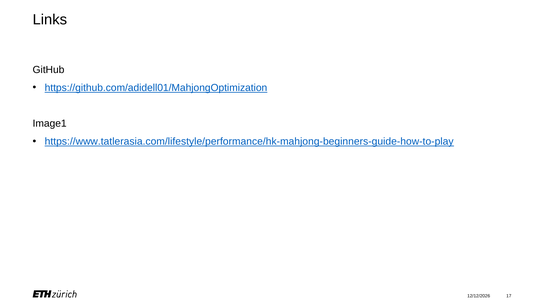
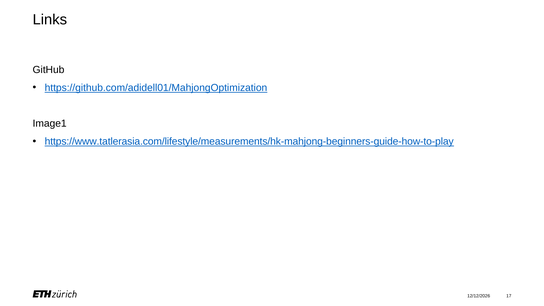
https://www.tatlerasia.com/lifestyle/performance/hk-mahjong-beginners-guide-how-to-play: https://www.tatlerasia.com/lifestyle/performance/hk-mahjong-beginners-guide-how-to-play -> https://www.tatlerasia.com/lifestyle/measurements/hk-mahjong-beginners-guide-how-to-play
